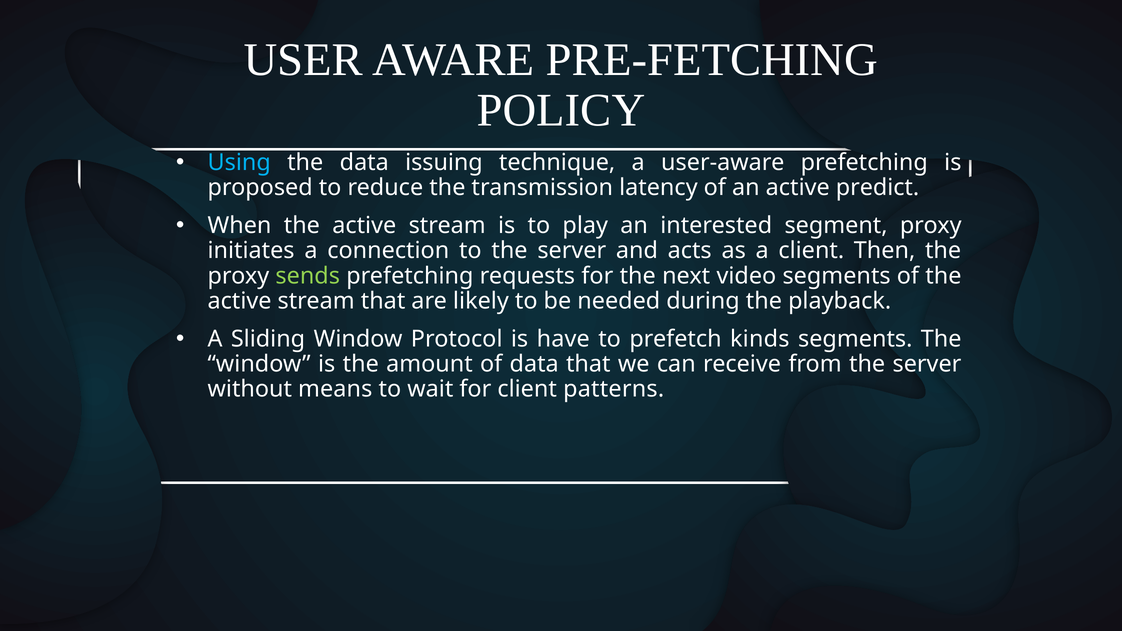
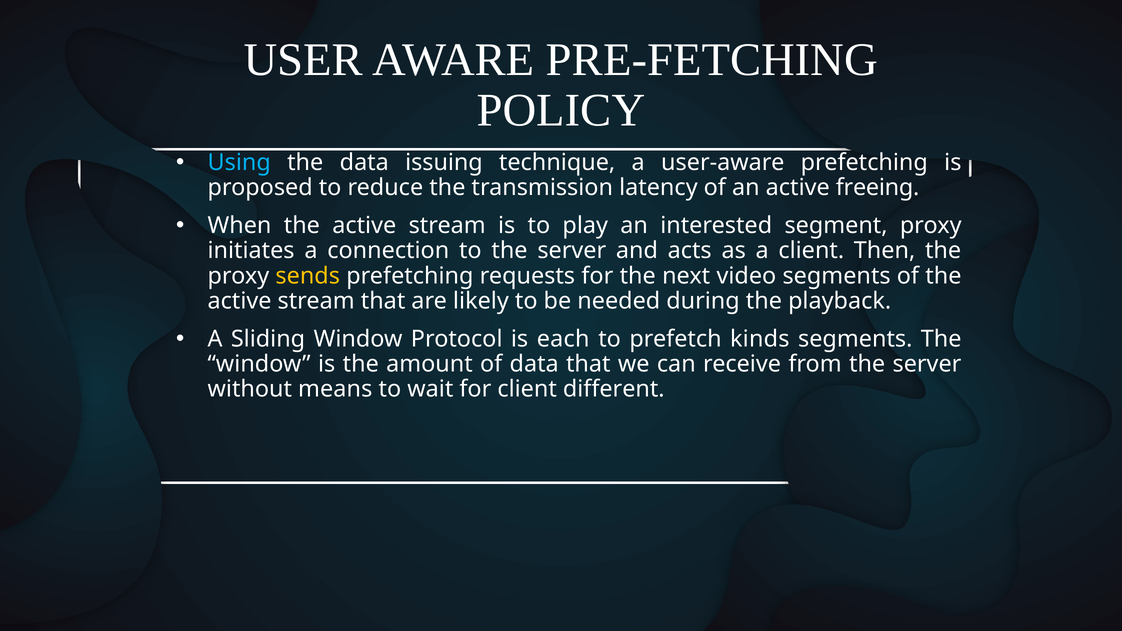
predict: predict -> freeing
sends colour: light green -> yellow
have: have -> each
patterns: patterns -> different
